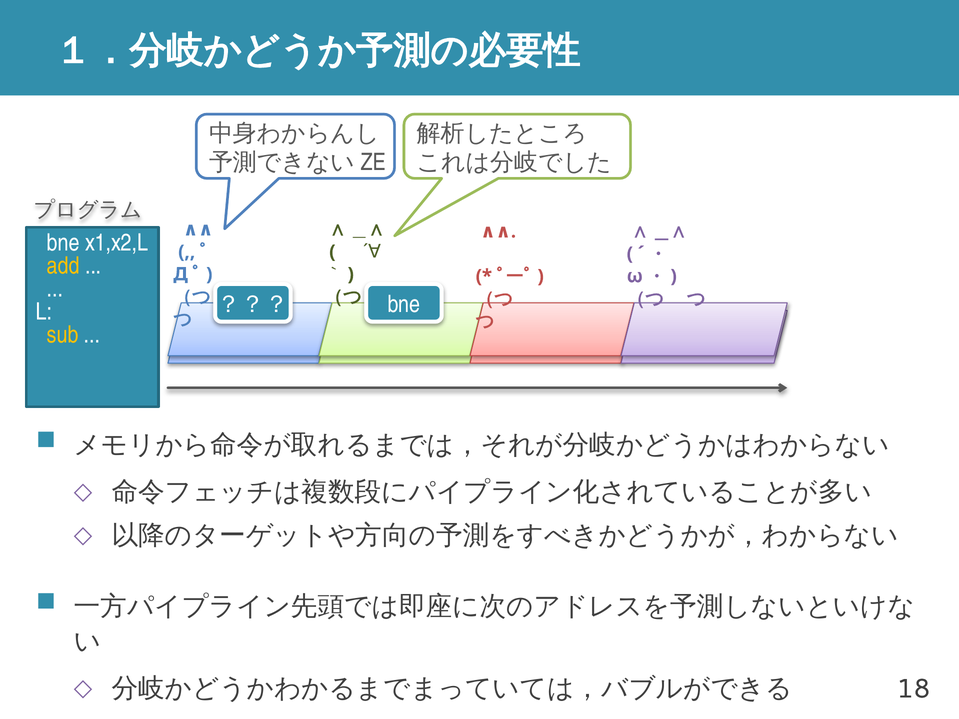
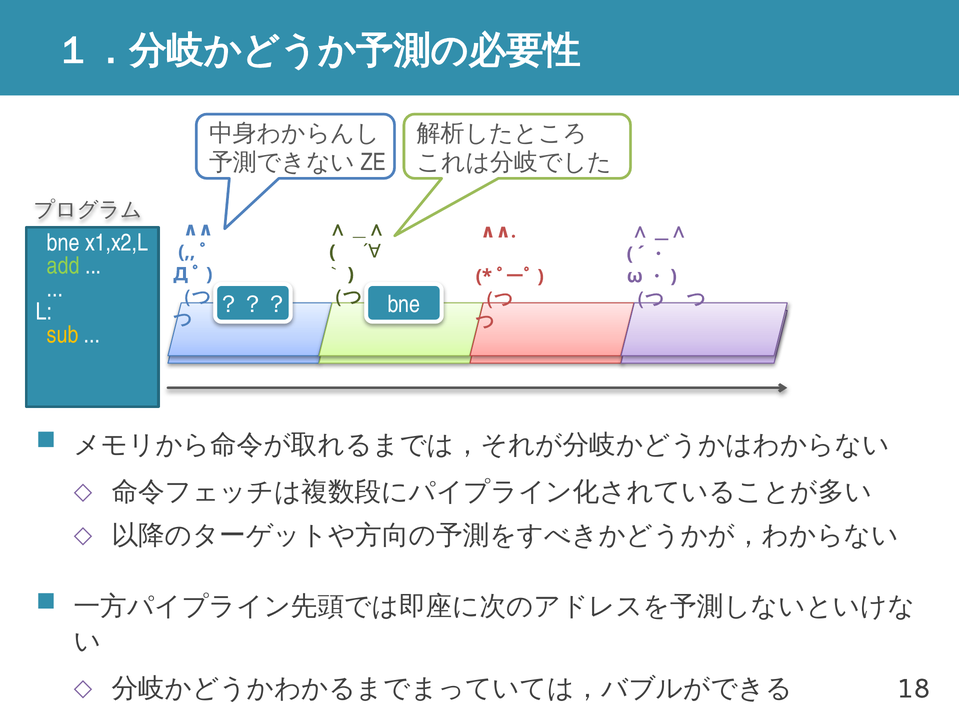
add colour: yellow -> light green
